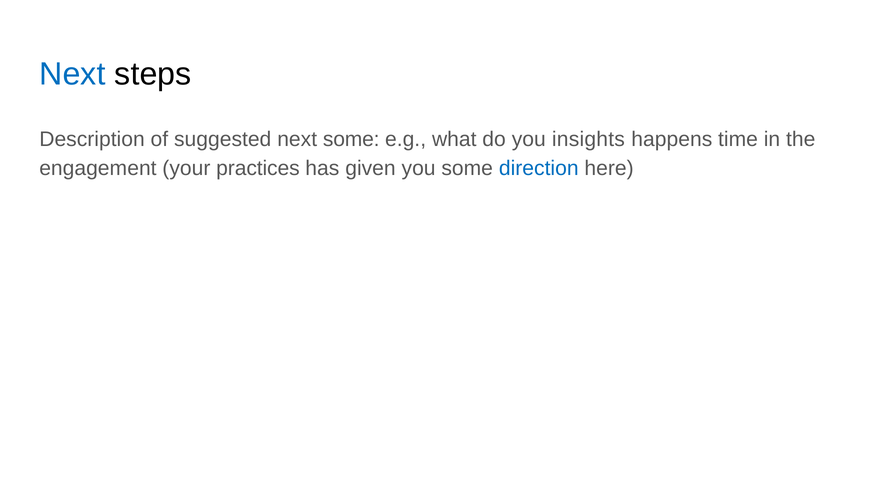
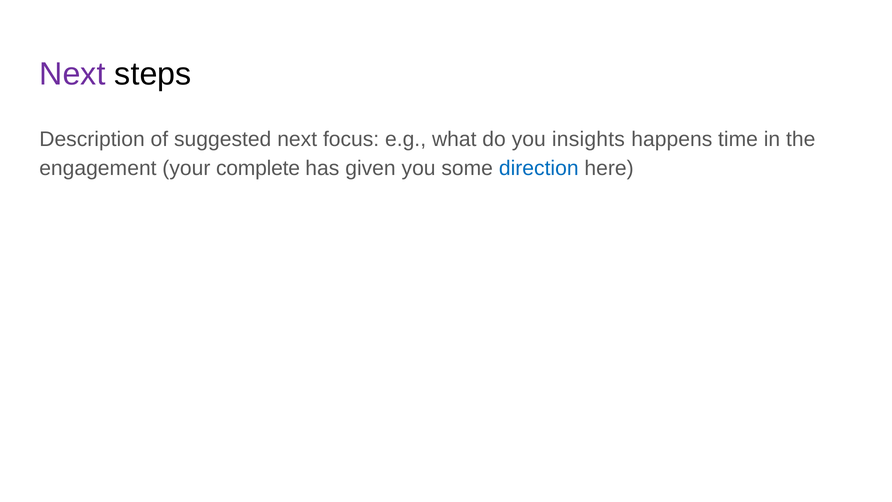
Next at (72, 74) colour: blue -> purple
next some: some -> focus
practices: practices -> complete
